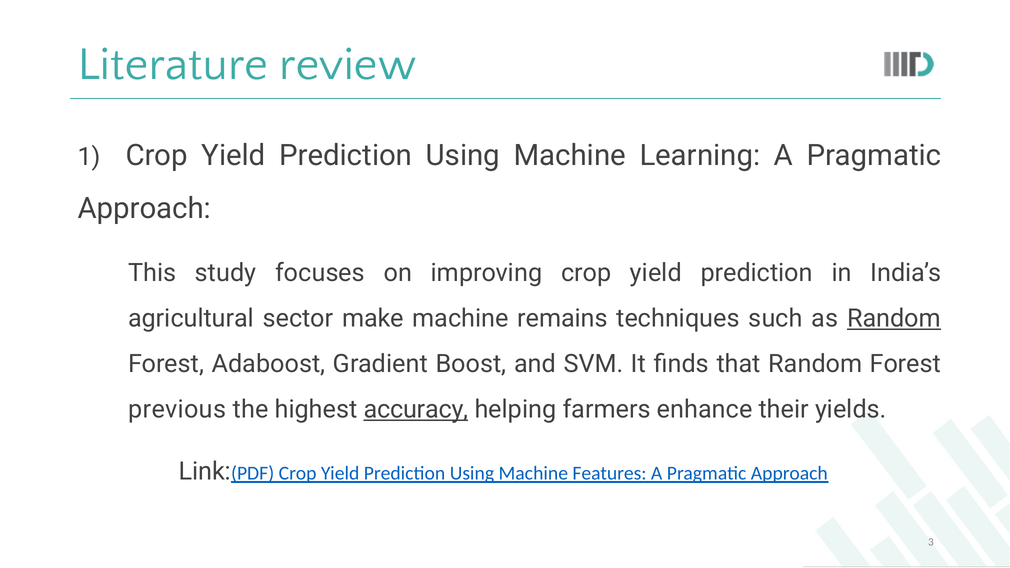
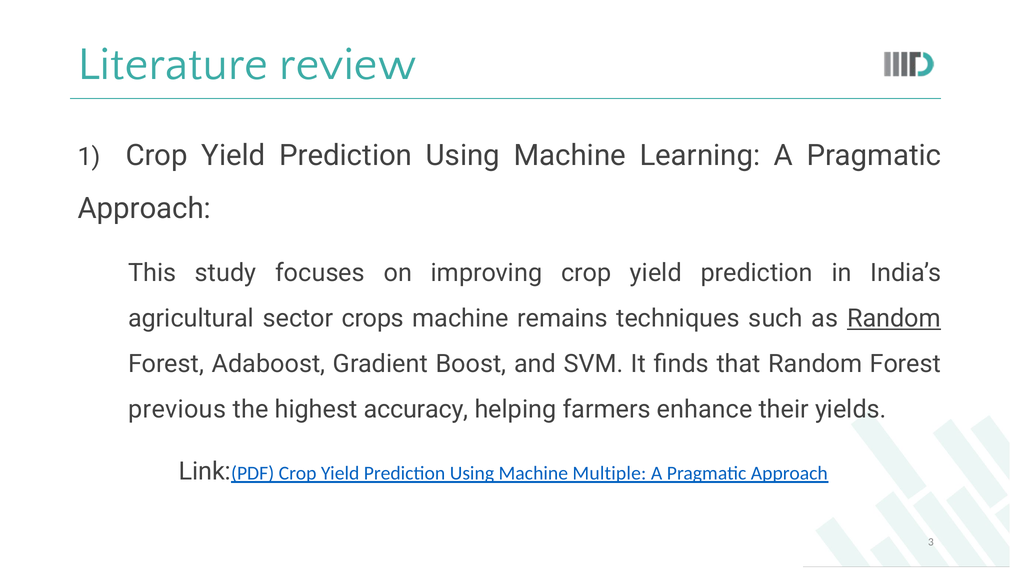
make: make -> crops
accuracy underline: present -> none
Features: Features -> Multiple
